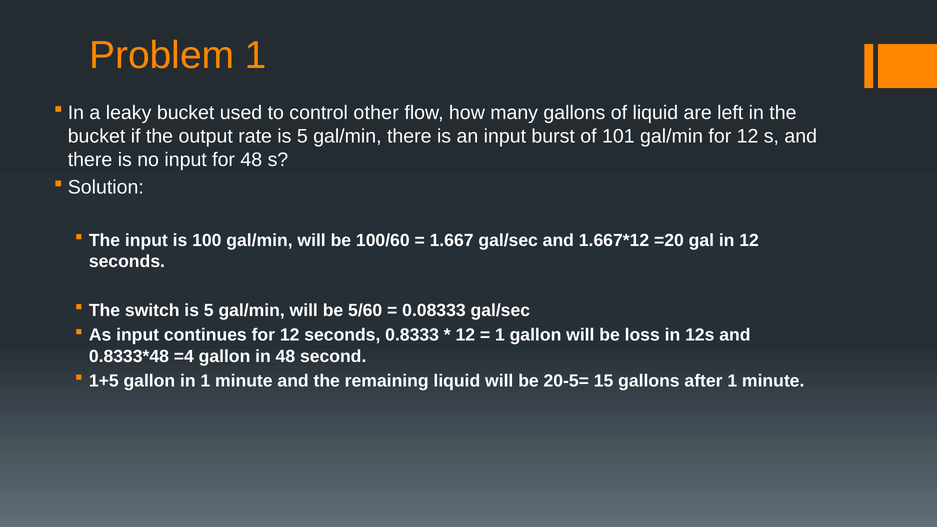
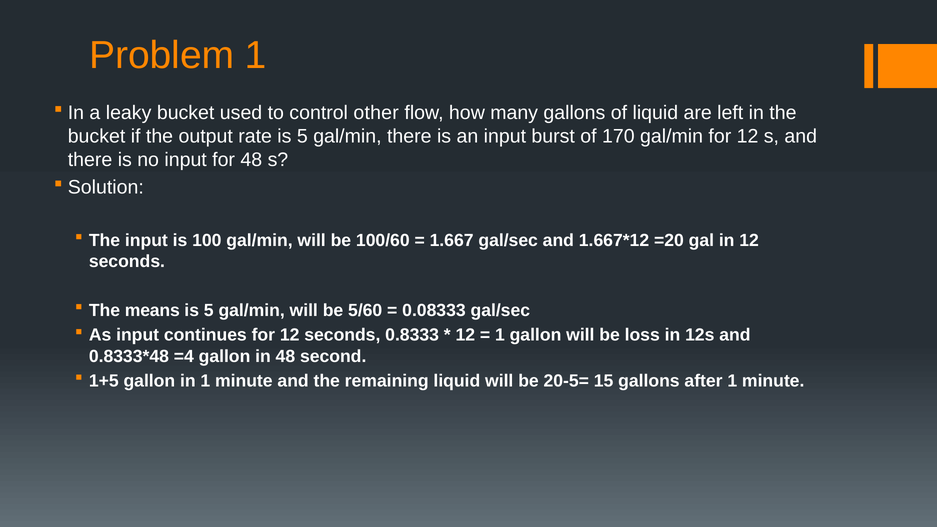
101: 101 -> 170
switch: switch -> means
